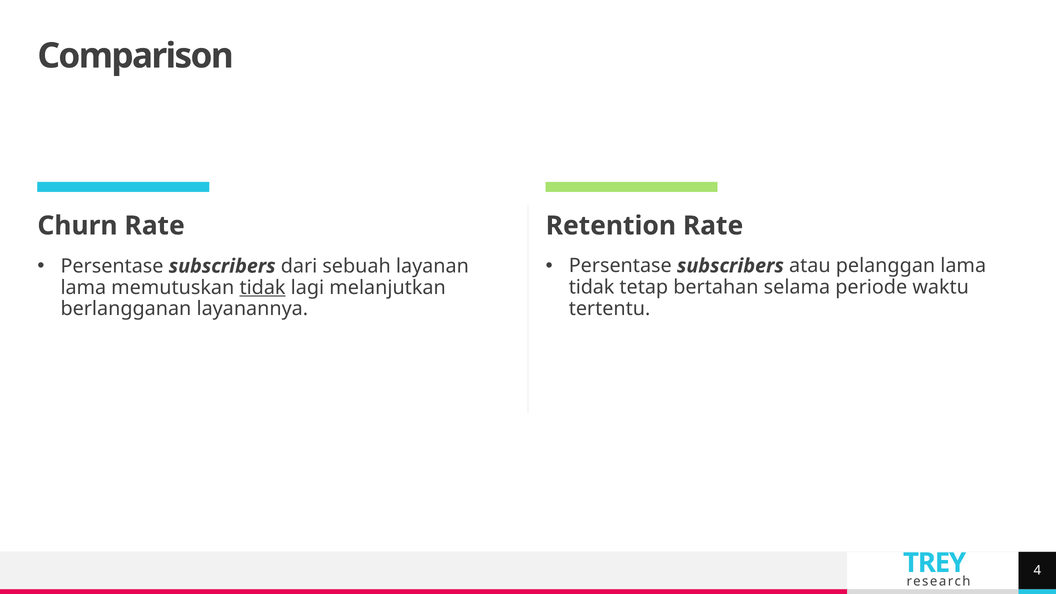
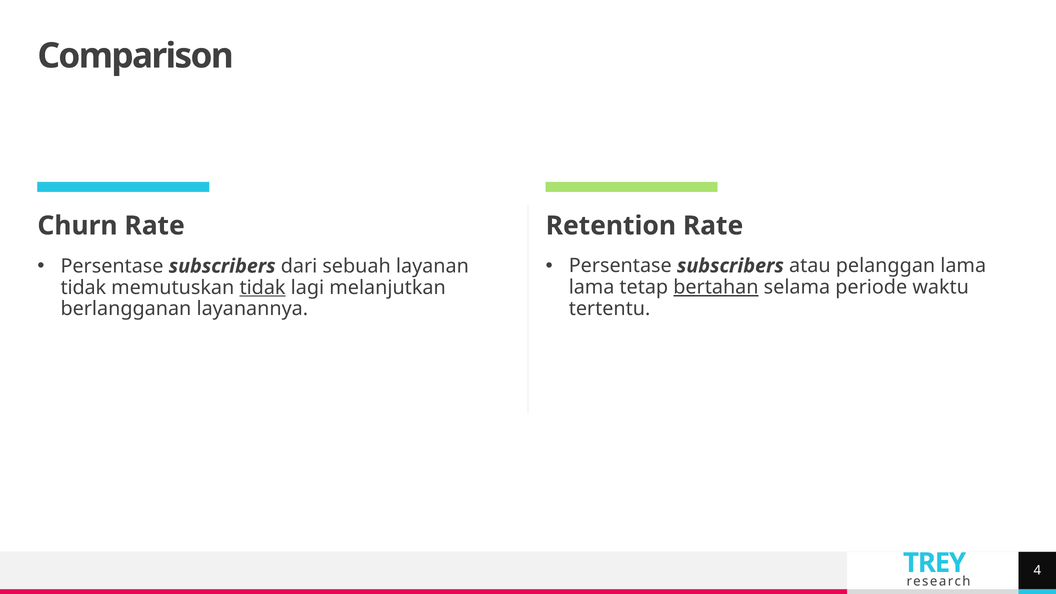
tidak at (592, 287): tidak -> lama
bertahan underline: none -> present
lama at (83, 288): lama -> tidak
